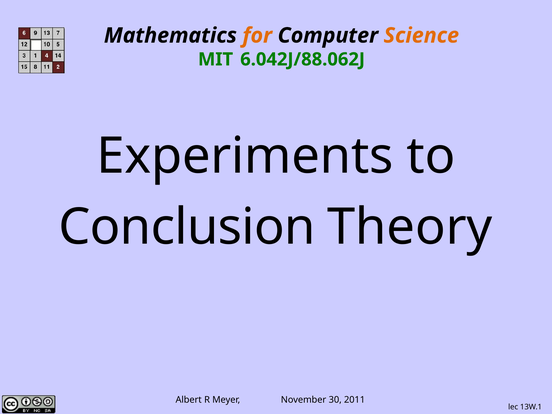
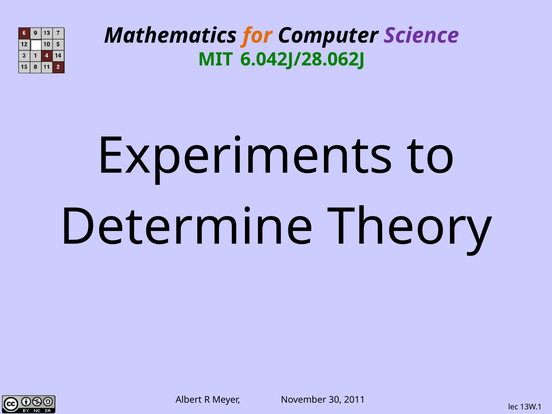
Science colour: orange -> purple
6.042J/88.062J: 6.042J/88.062J -> 6.042J/28.062J
Conclusion: Conclusion -> Determine
